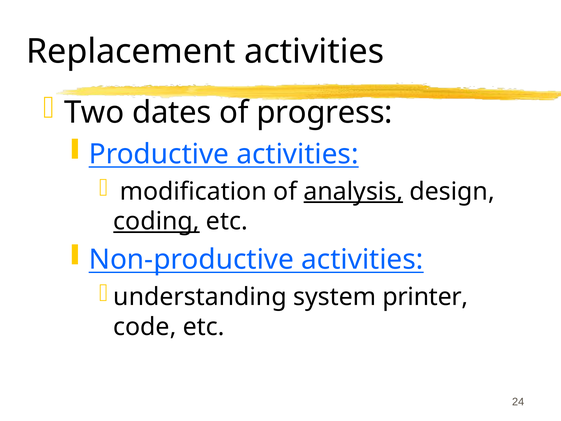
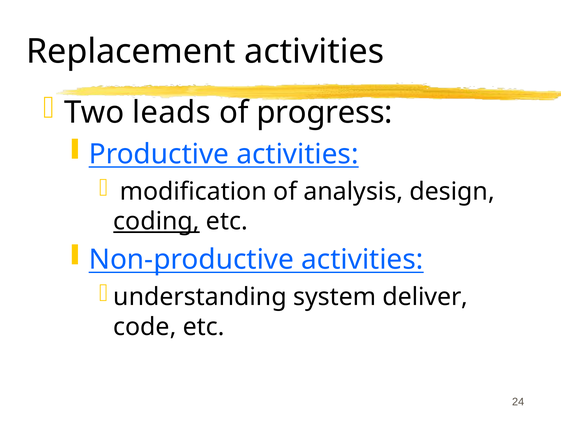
dates: dates -> leads
analysis underline: present -> none
printer: printer -> deliver
